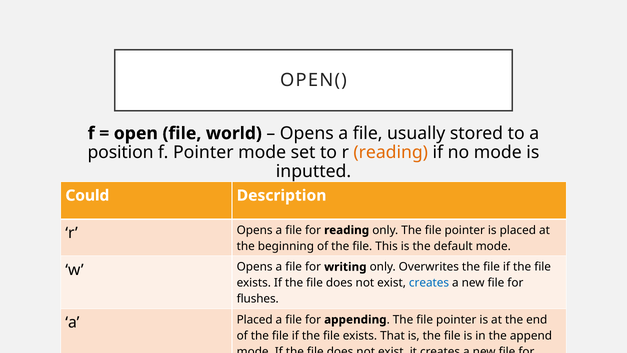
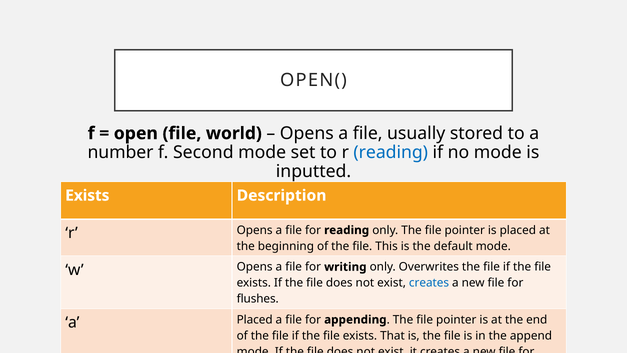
position: position -> number
f Pointer: Pointer -> Second
reading at (391, 152) colour: orange -> blue
Could at (87, 195): Could -> Exists
